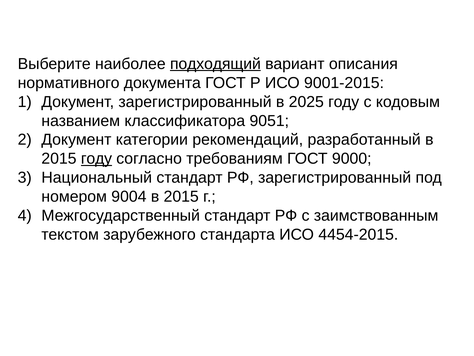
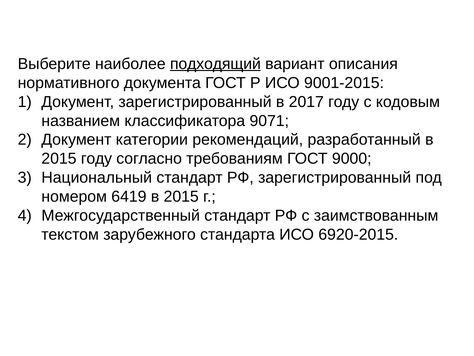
2025: 2025 -> 2017
9051: 9051 -> 9071
году at (96, 159) underline: present -> none
9004: 9004 -> 6419
4454-2015: 4454-2015 -> 6920-2015
